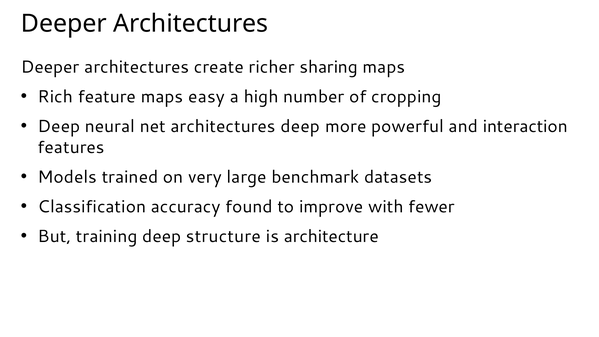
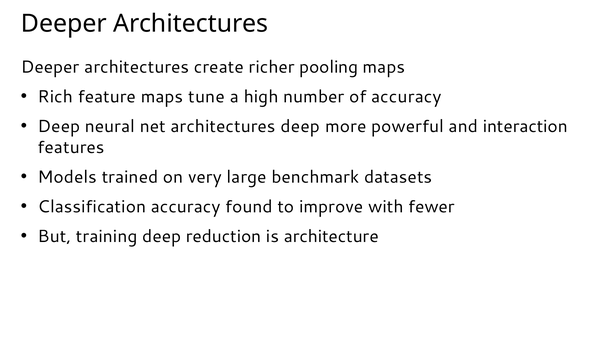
sharing: sharing -> pooling
easy: easy -> tune
of cropping: cropping -> accuracy
structure: structure -> reduction
